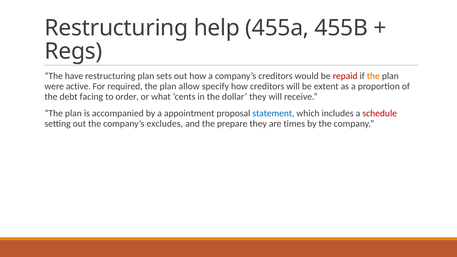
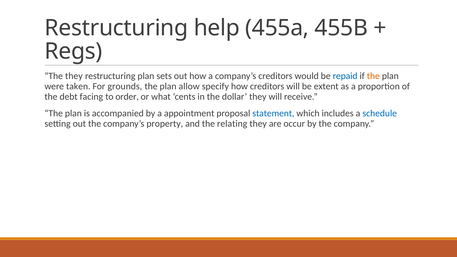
The have: have -> they
repaid colour: red -> blue
active: active -> taken
required: required -> grounds
schedule colour: red -> blue
excludes: excludes -> property
prepare: prepare -> relating
times: times -> occur
